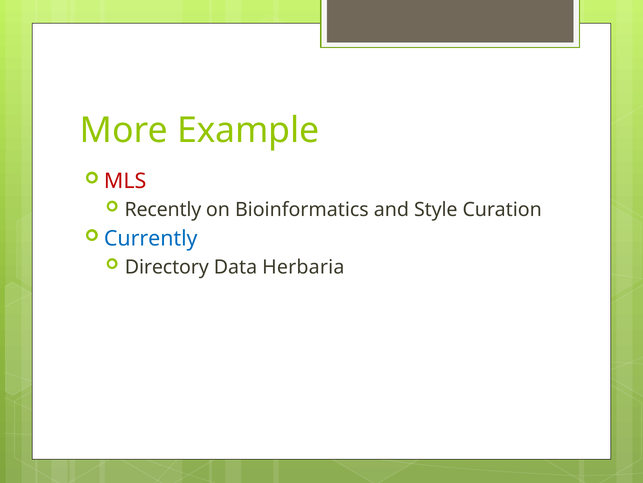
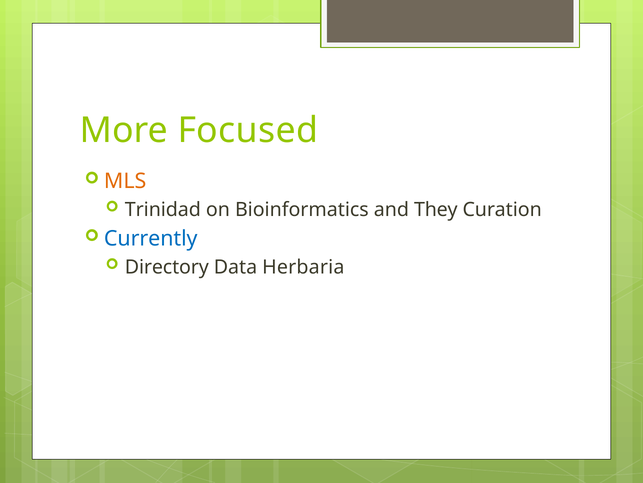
Example: Example -> Focused
MLS colour: red -> orange
Recently: Recently -> Trinidad
Style: Style -> They
